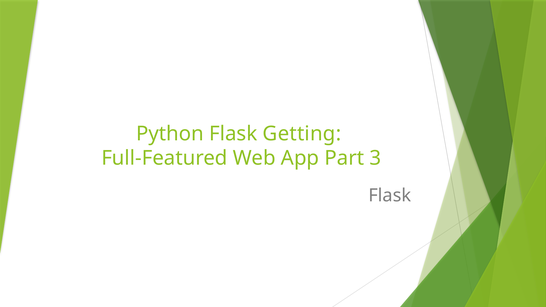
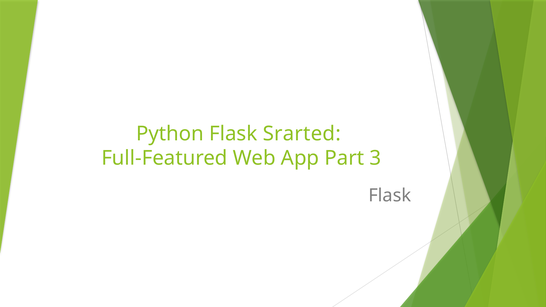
Getting: Getting -> Srarted
